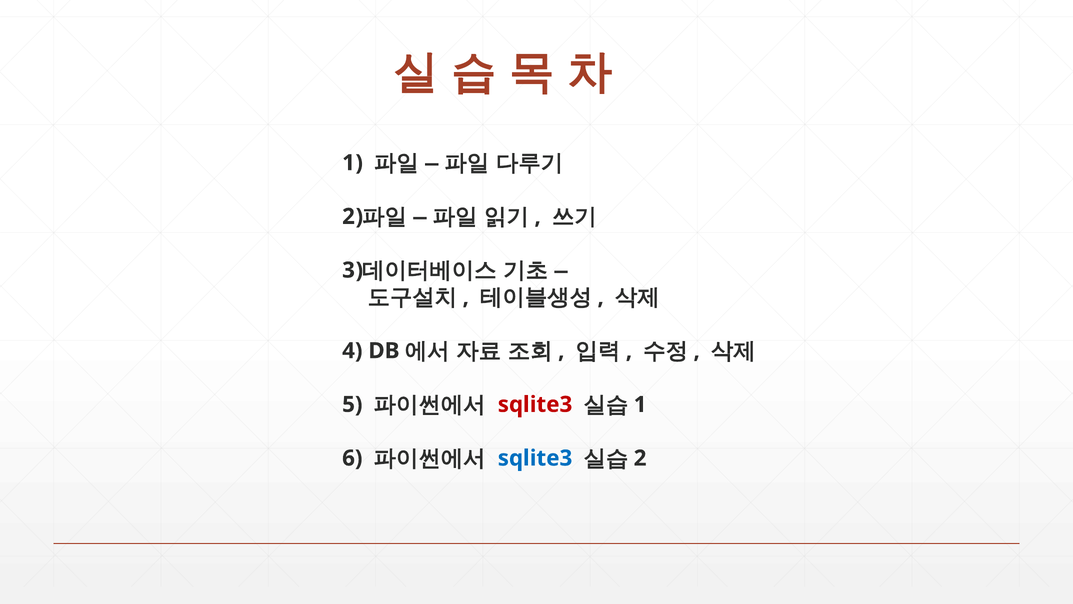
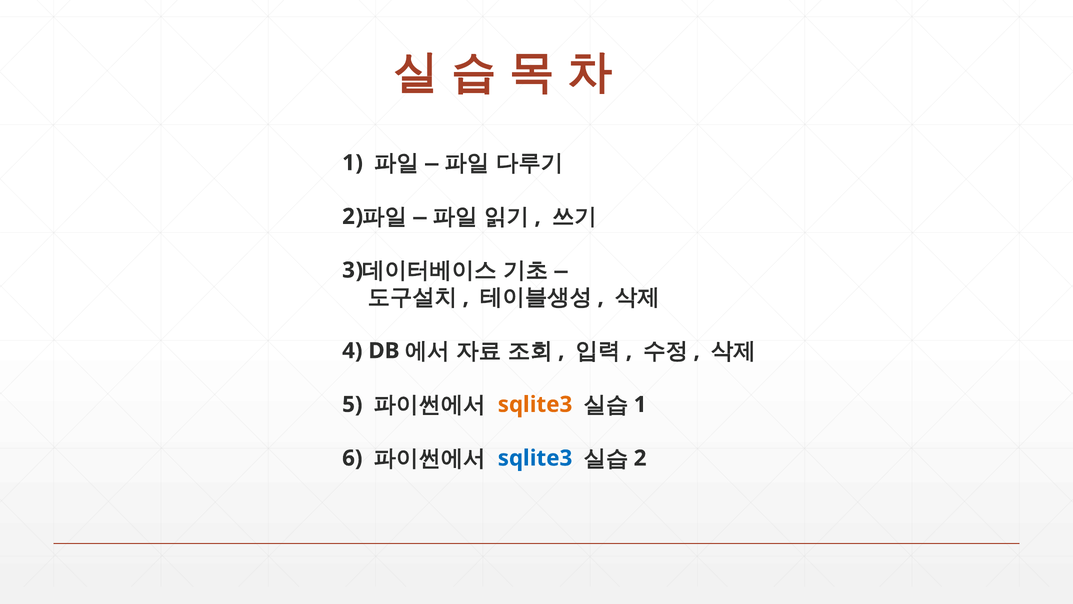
sqlite3 at (535, 404) colour: red -> orange
